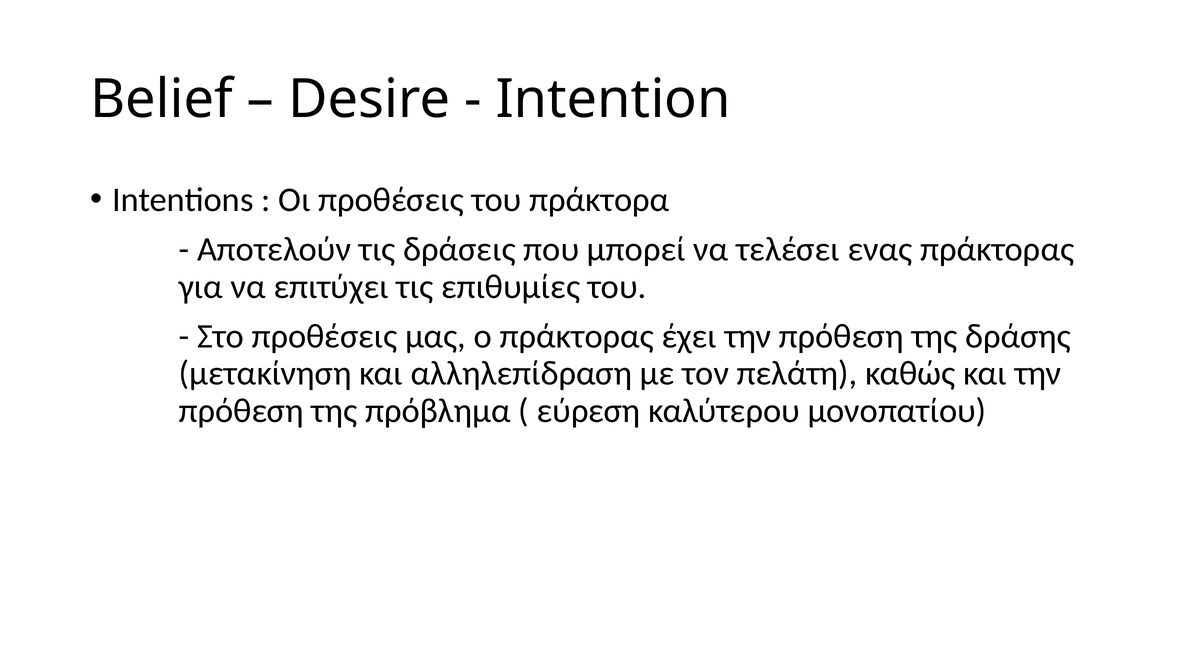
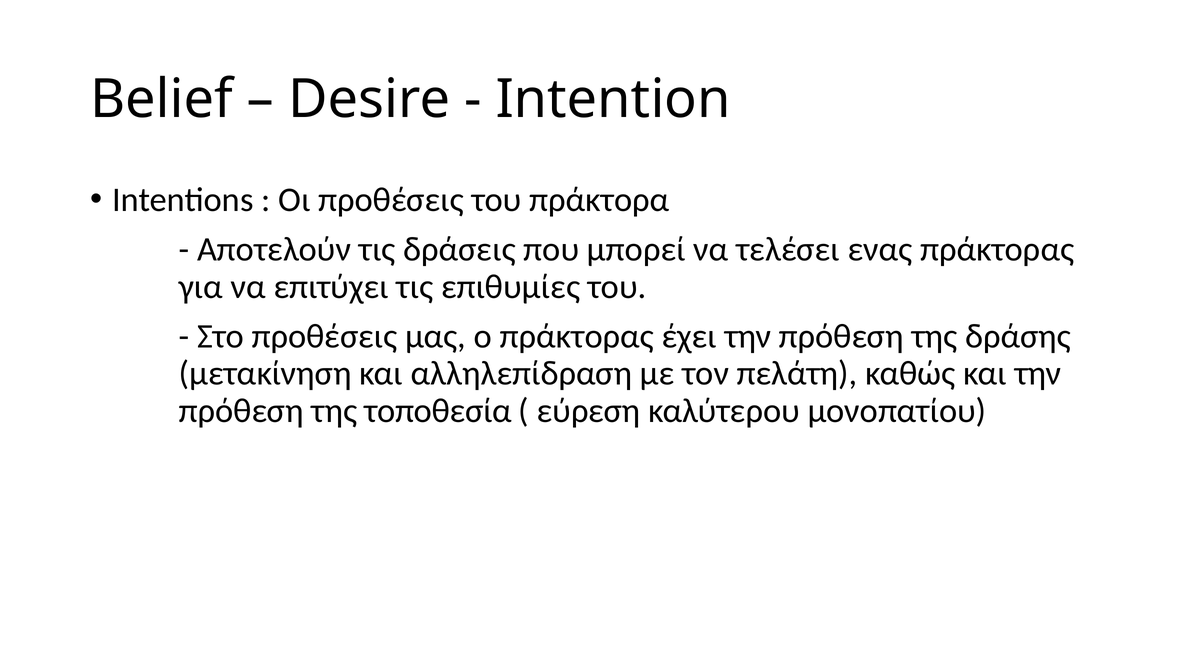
πρόβλημα: πρόβλημα -> τοποθεσία
